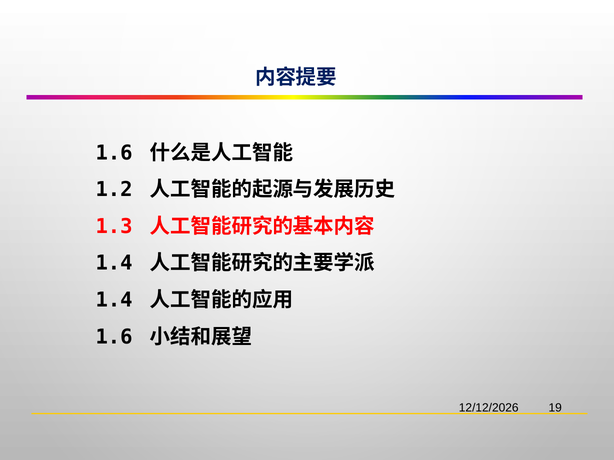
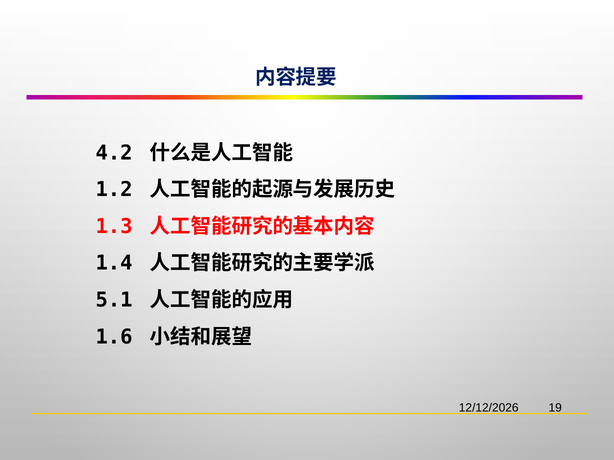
1.6 at (114, 153): 1.6 -> 4.2
1.4 at (114, 300): 1.4 -> 5.1
